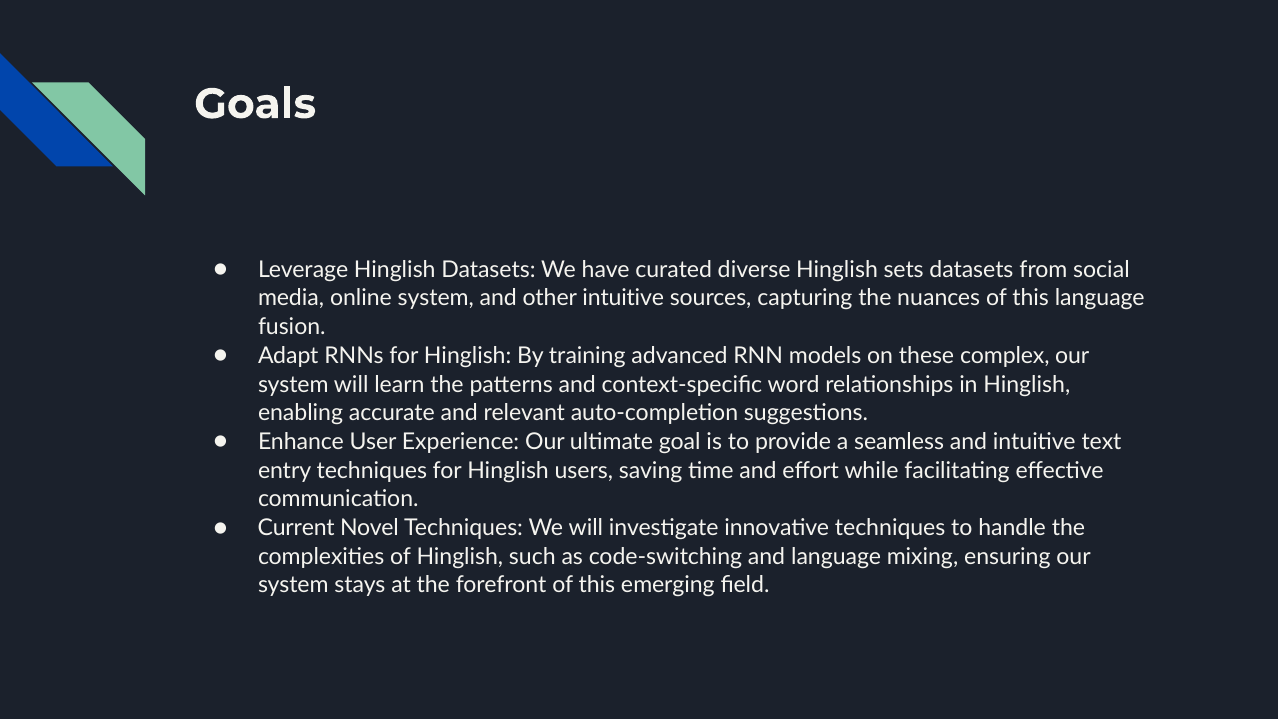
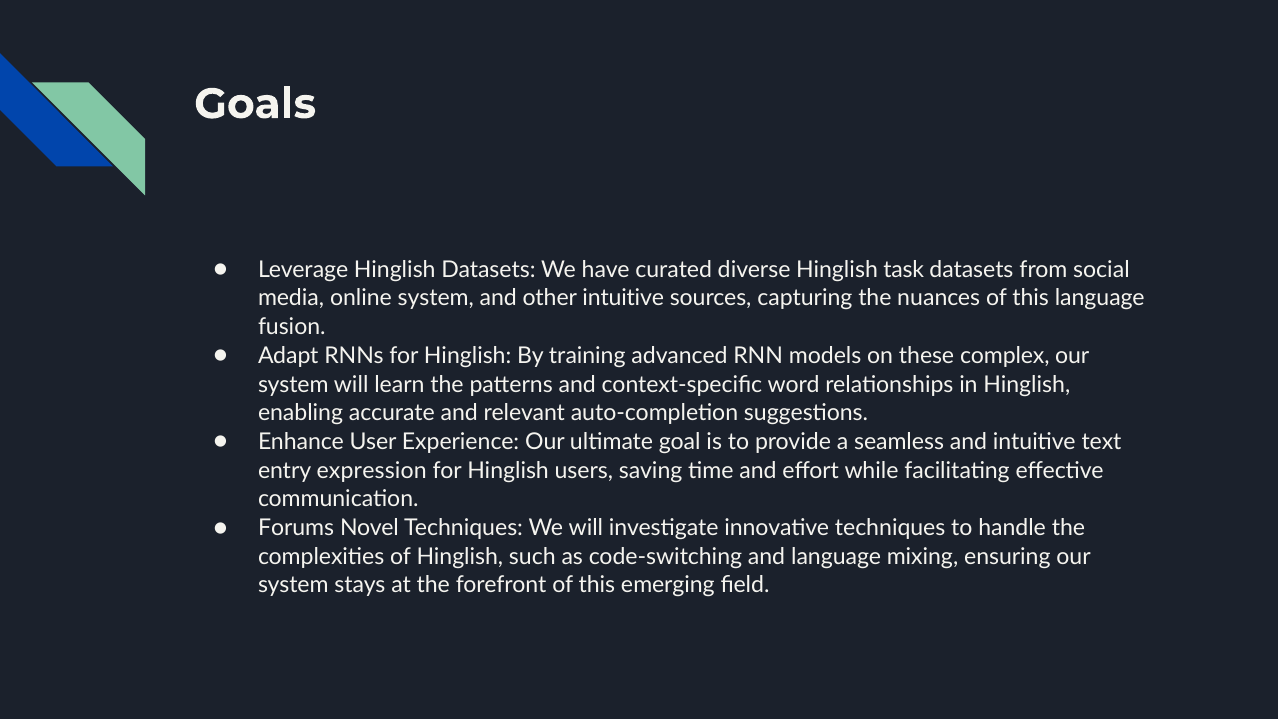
sets: sets -> task
entry techniques: techniques -> expression
Current: Current -> Forums
